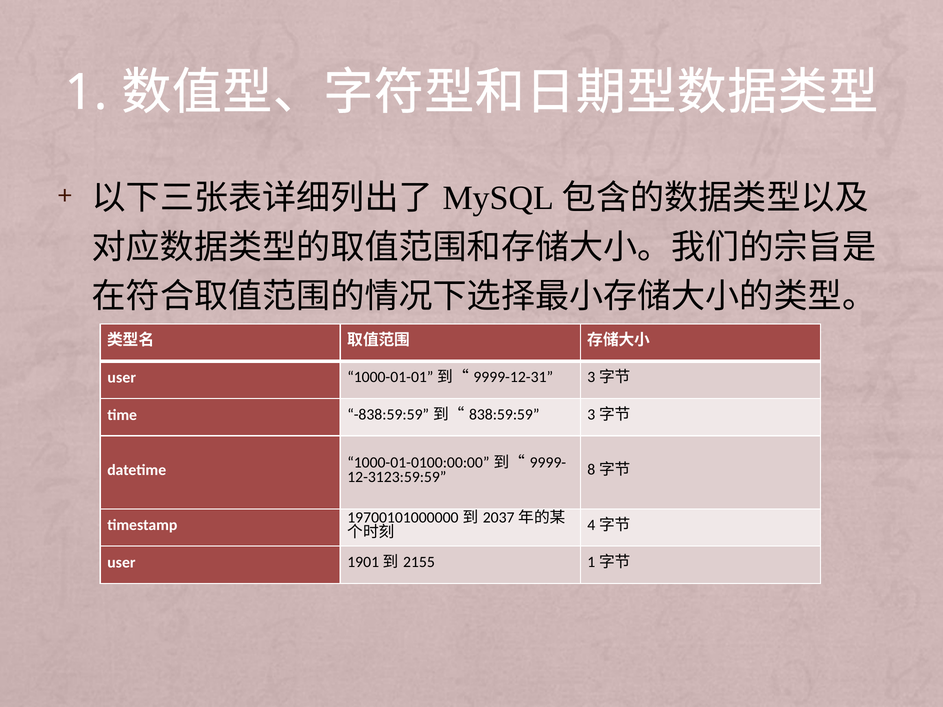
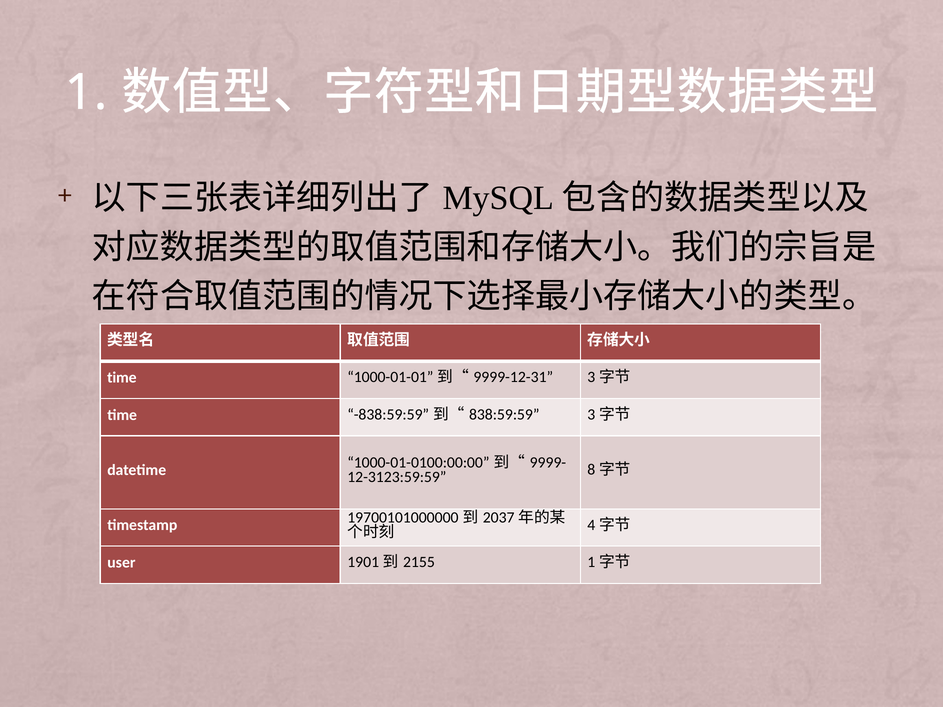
user at (122, 378): user -> time
